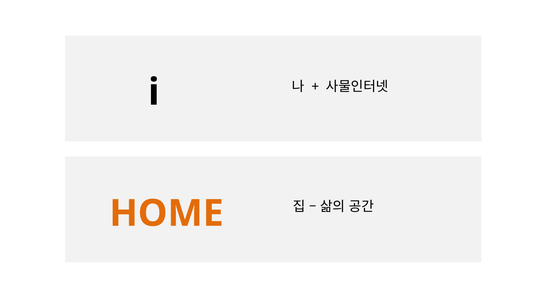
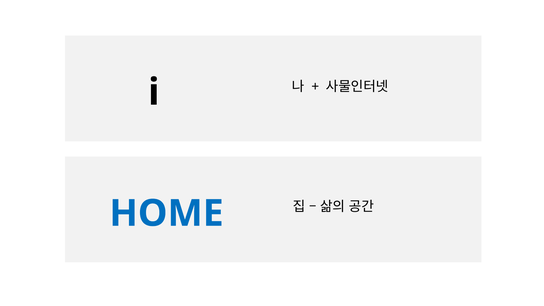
HOME colour: orange -> blue
